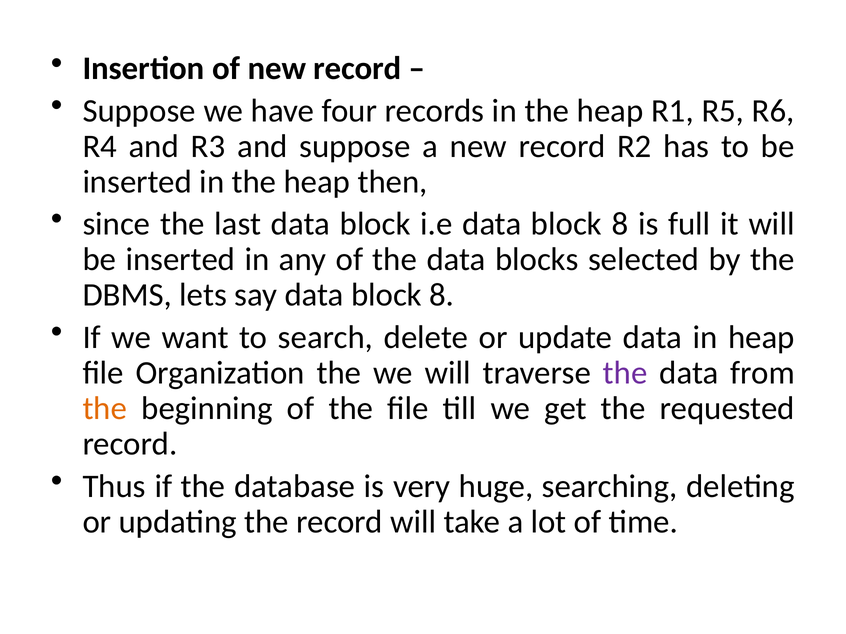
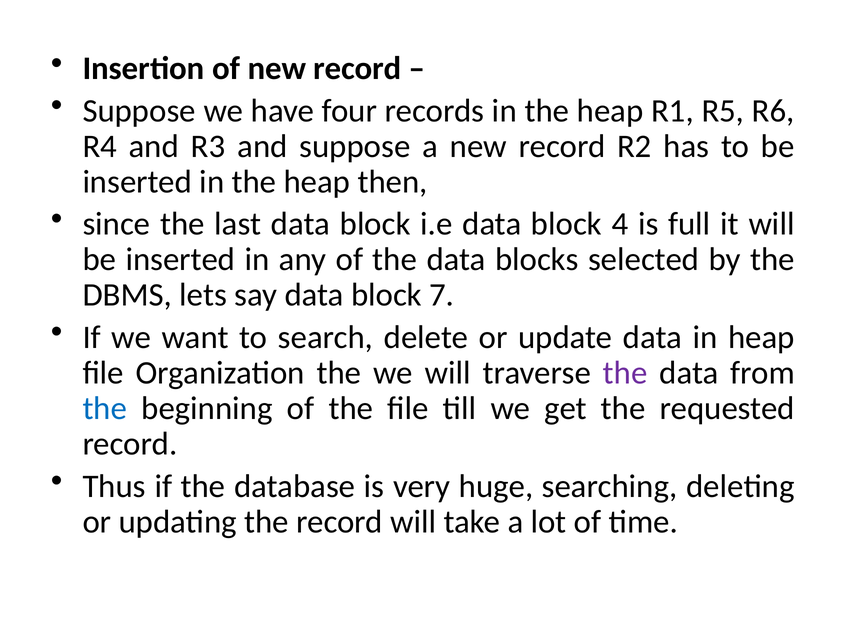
i.e data block 8: 8 -> 4
say data block 8: 8 -> 7
the at (105, 409) colour: orange -> blue
